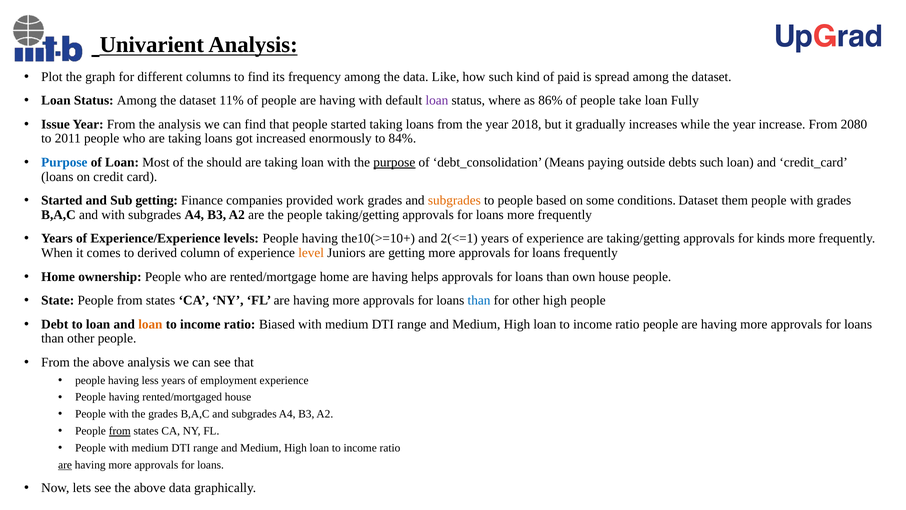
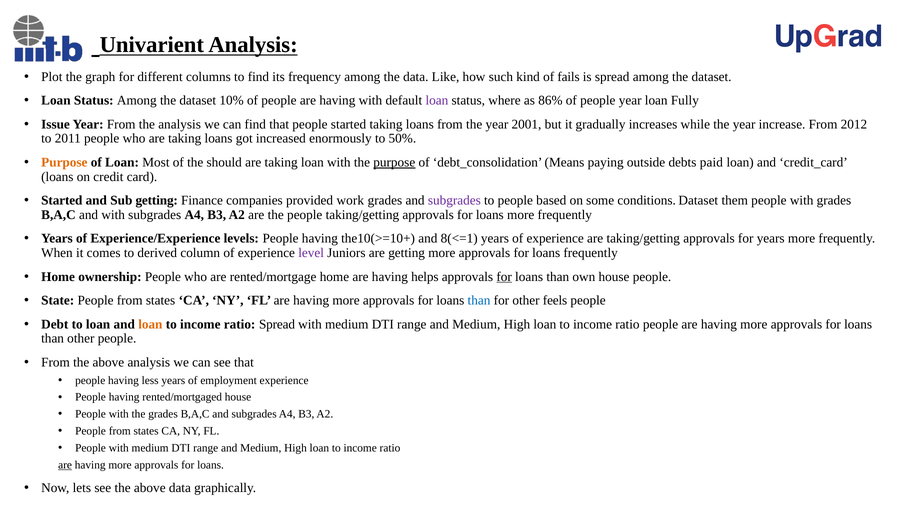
paid: paid -> fails
11%: 11% -> 10%
people take: take -> year
2018: 2018 -> 2001
2080: 2080 -> 2012
84%: 84% -> 50%
Purpose at (64, 162) colour: blue -> orange
debts such: such -> paid
subgrades at (454, 200) colour: orange -> purple
2(<=1: 2(<=1 -> 8(<=1
for kinds: kinds -> years
level colour: orange -> purple
for at (504, 276) underline: none -> present
other high: high -> feels
ratio Biased: Biased -> Spread
from at (120, 431) underline: present -> none
